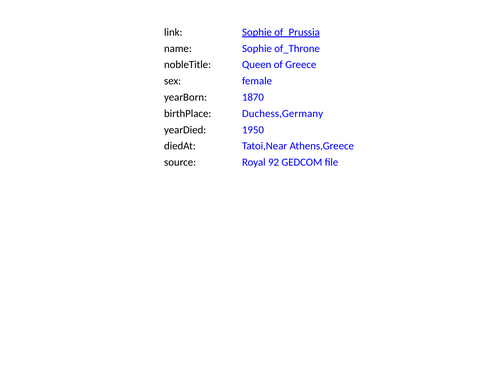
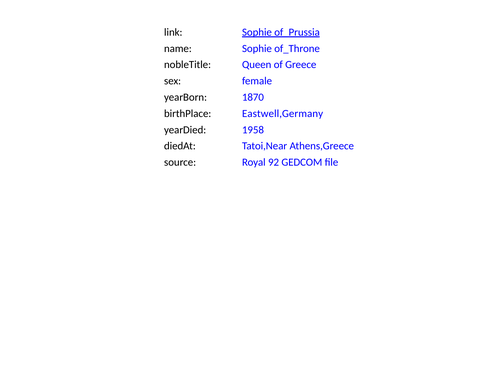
Duchess,Germany: Duchess,Germany -> Eastwell,Germany
1950: 1950 -> 1958
